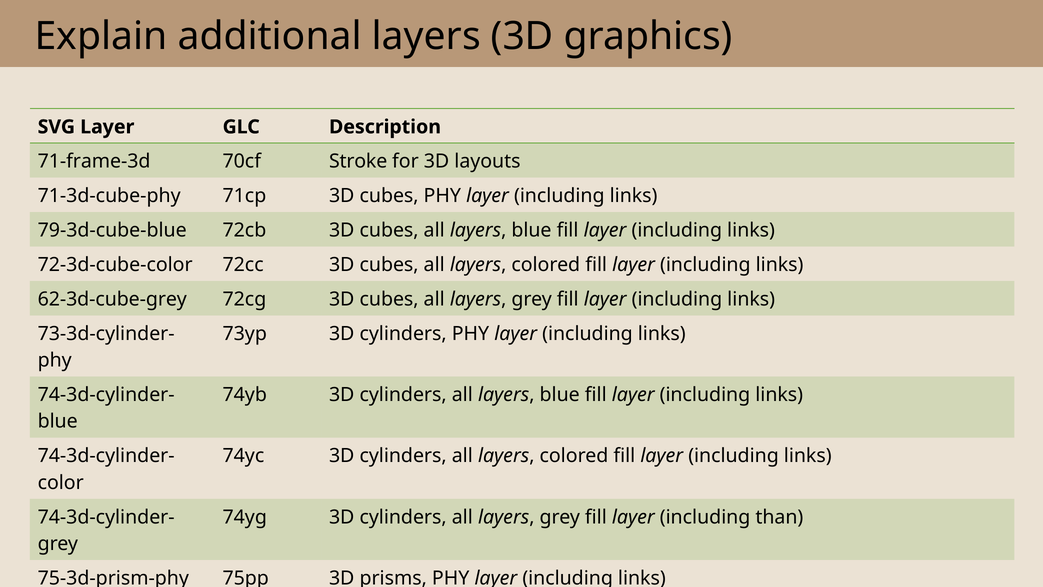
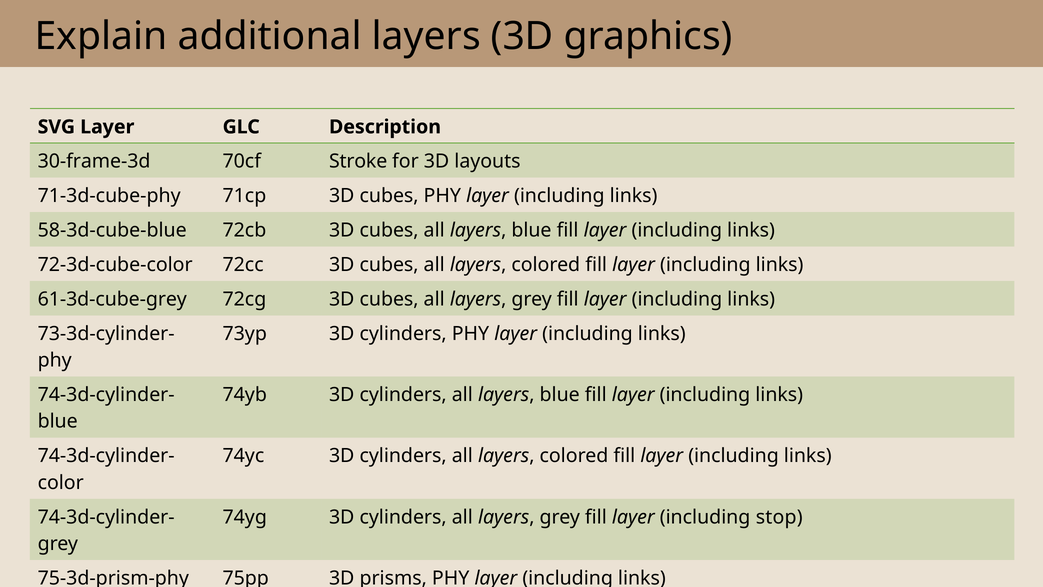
71-frame-3d: 71-frame-3d -> 30-frame-3d
79-3d-cube-blue: 79-3d-cube-blue -> 58-3d-cube-blue
62-3d-cube-grey: 62-3d-cube-grey -> 61-3d-cube-grey
than: than -> stop
